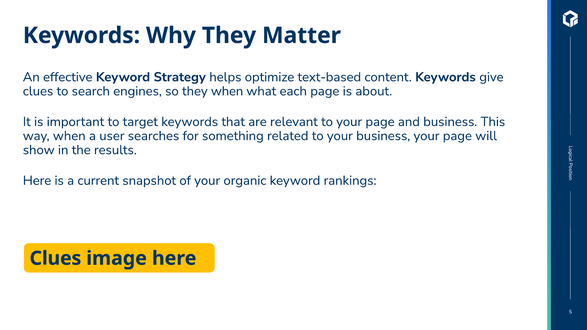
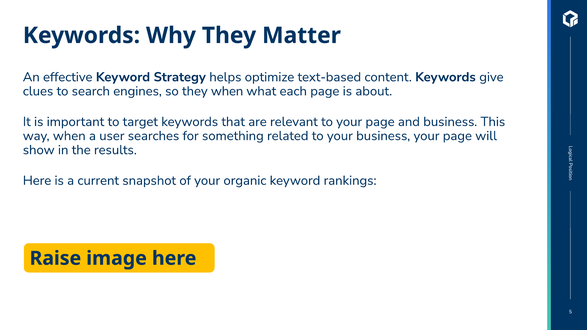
Clues at (55, 258): Clues -> Raise
